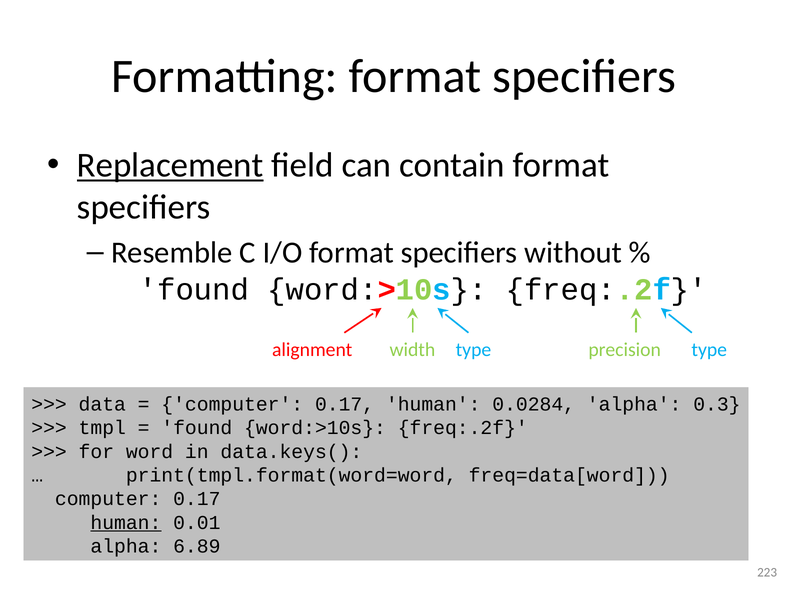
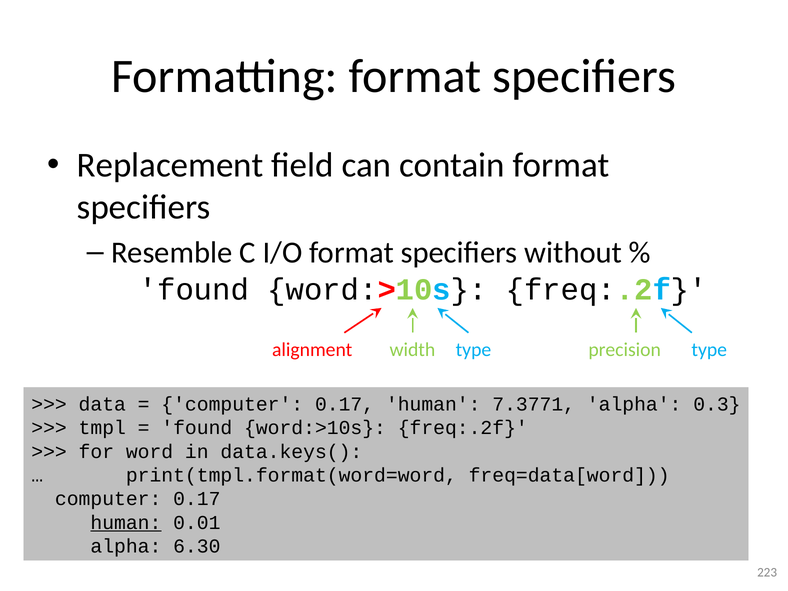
Replacement underline: present -> none
0.0284: 0.0284 -> 7.3771
6.89: 6.89 -> 6.30
